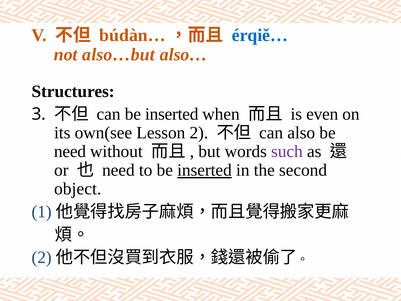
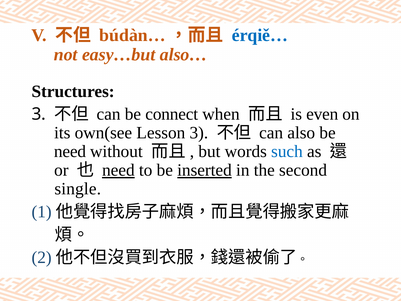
also…but: also…but -> easy…but
can be inserted: inserted -> connect
Lesson 2: 2 -> 3
such colour: purple -> blue
need at (118, 170) underline: none -> present
object: object -> single
